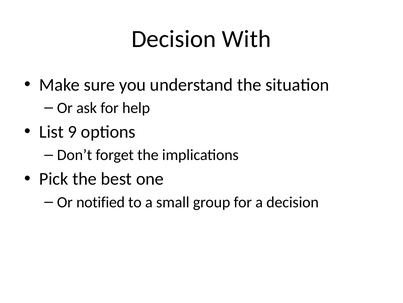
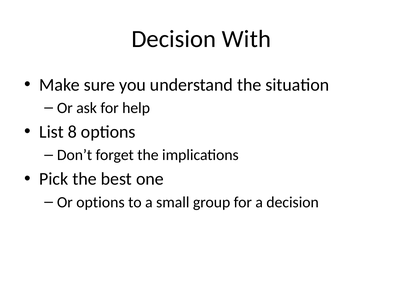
9: 9 -> 8
Or notified: notified -> options
